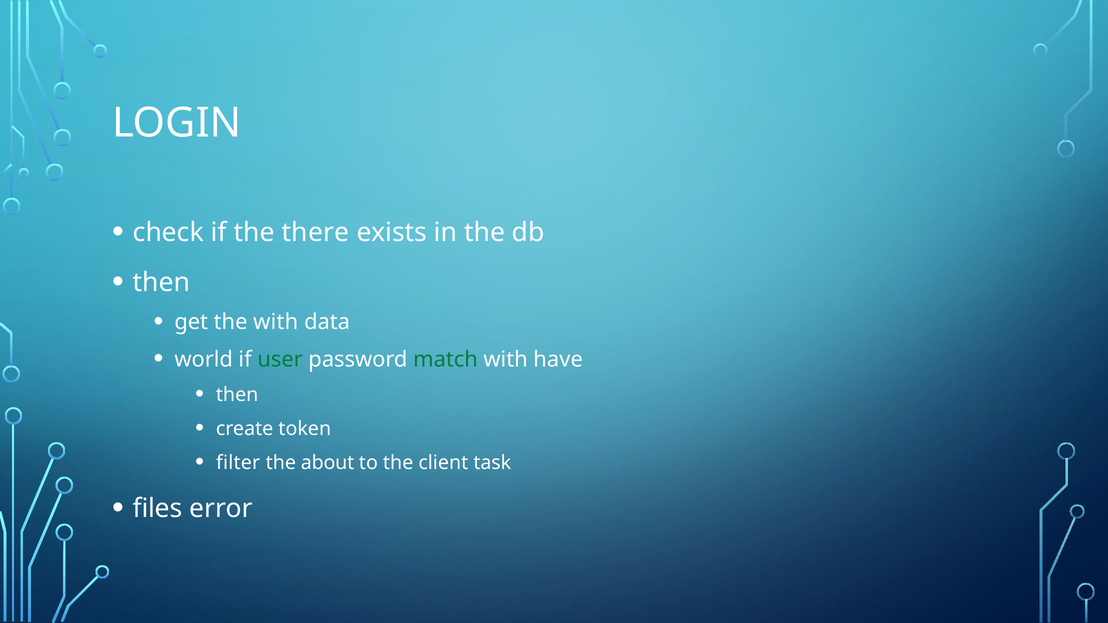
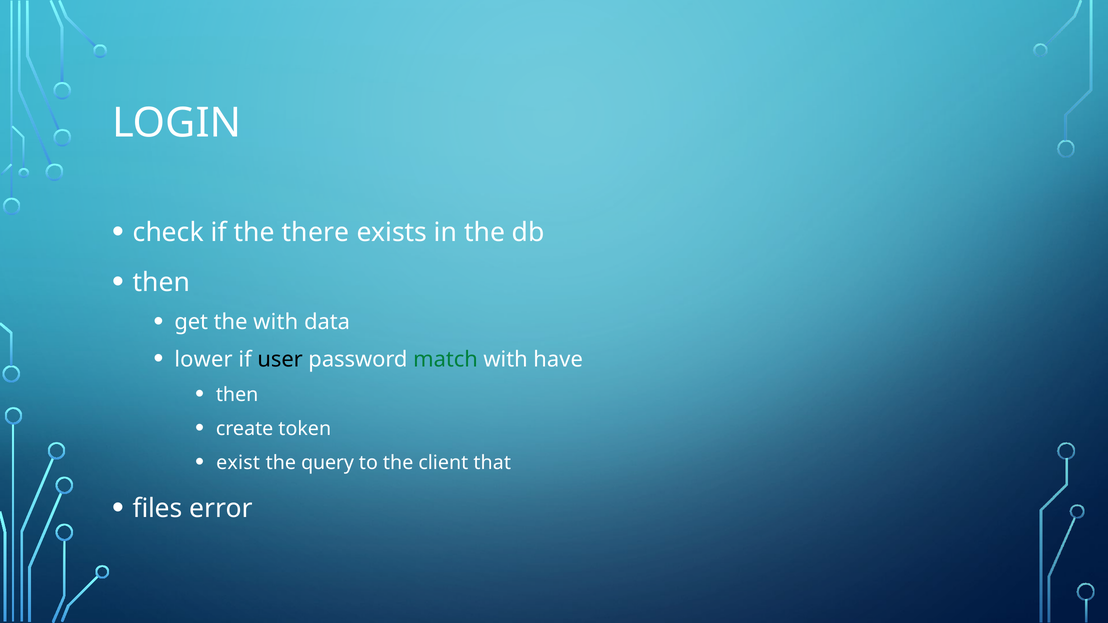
world: world -> lower
user colour: green -> black
filter: filter -> exist
about: about -> query
task: task -> that
